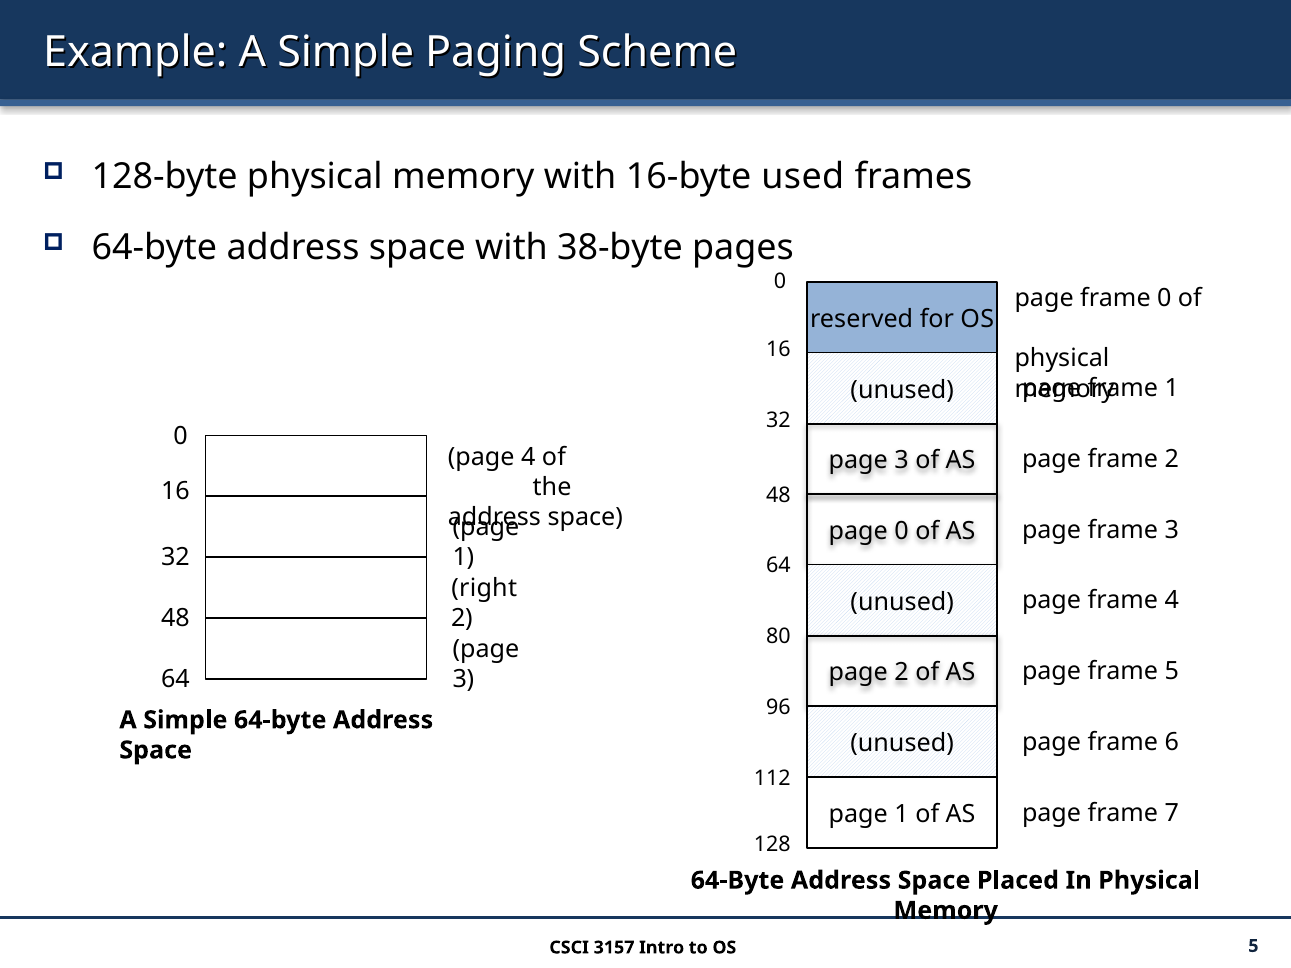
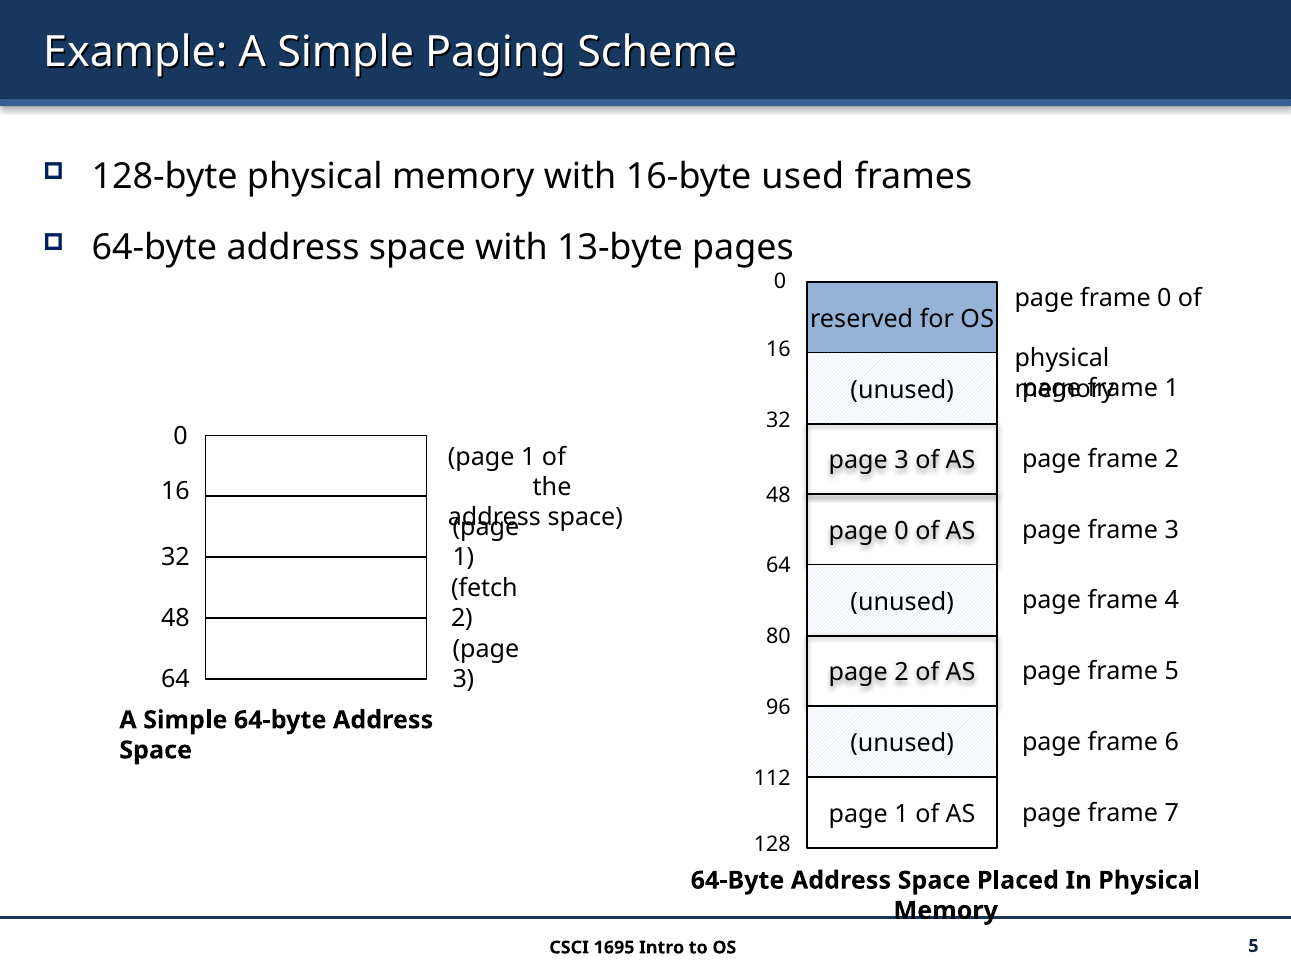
38-byte: 38-byte -> 13-byte
4 at (528, 457): 4 -> 1
right: right -> fetch
3157: 3157 -> 1695
